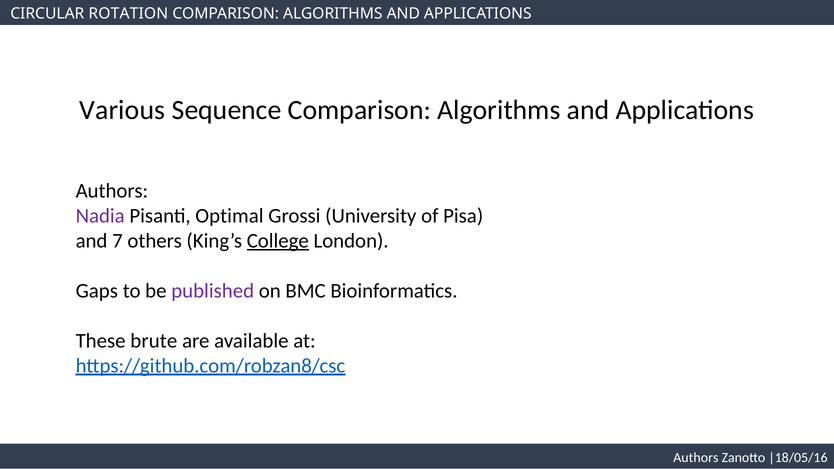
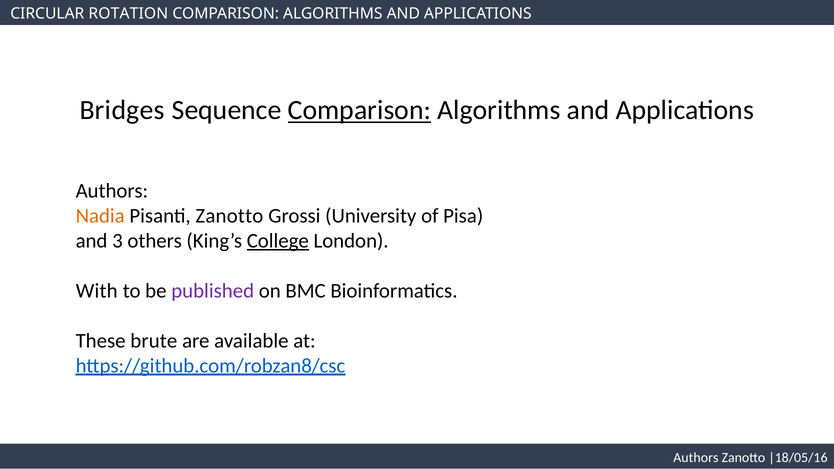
Various: Various -> Bridges
Comparison at (359, 110) underline: none -> present
Nadia colour: purple -> orange
Pisanti Optimal: Optimal -> Zanotto
7: 7 -> 3
Gaps: Gaps -> With
